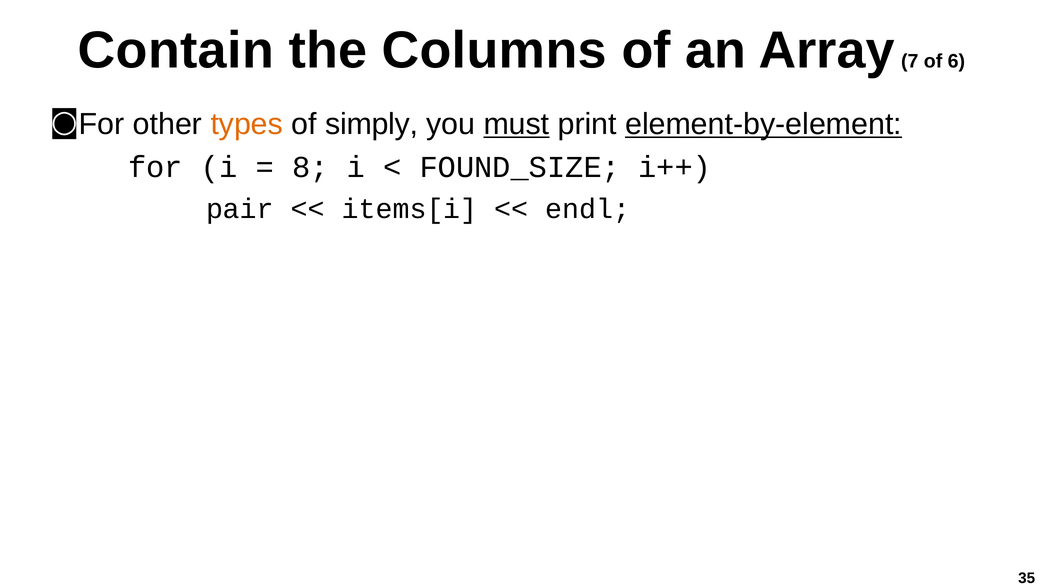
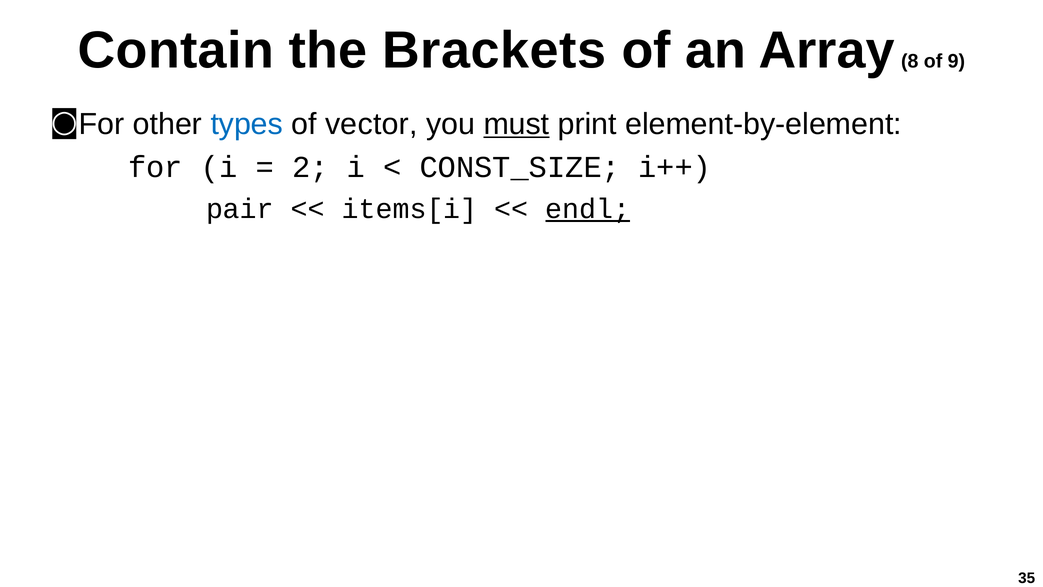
Columns: Columns -> Brackets
7: 7 -> 8
6: 6 -> 9
types colour: orange -> blue
simply: simply -> vector
element-by-element underline: present -> none
8: 8 -> 2
FOUND_SIZE: FOUND_SIZE -> CONST_SIZE
endl underline: none -> present
